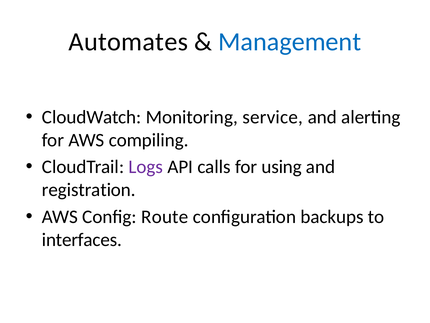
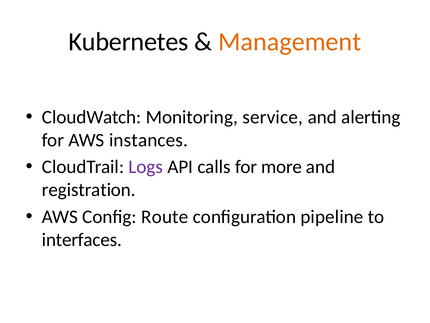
Automates: Automates -> Kubernetes
Management colour: blue -> orange
compiling: compiling -> instances
using: using -> more
backups: backups -> pipeline
